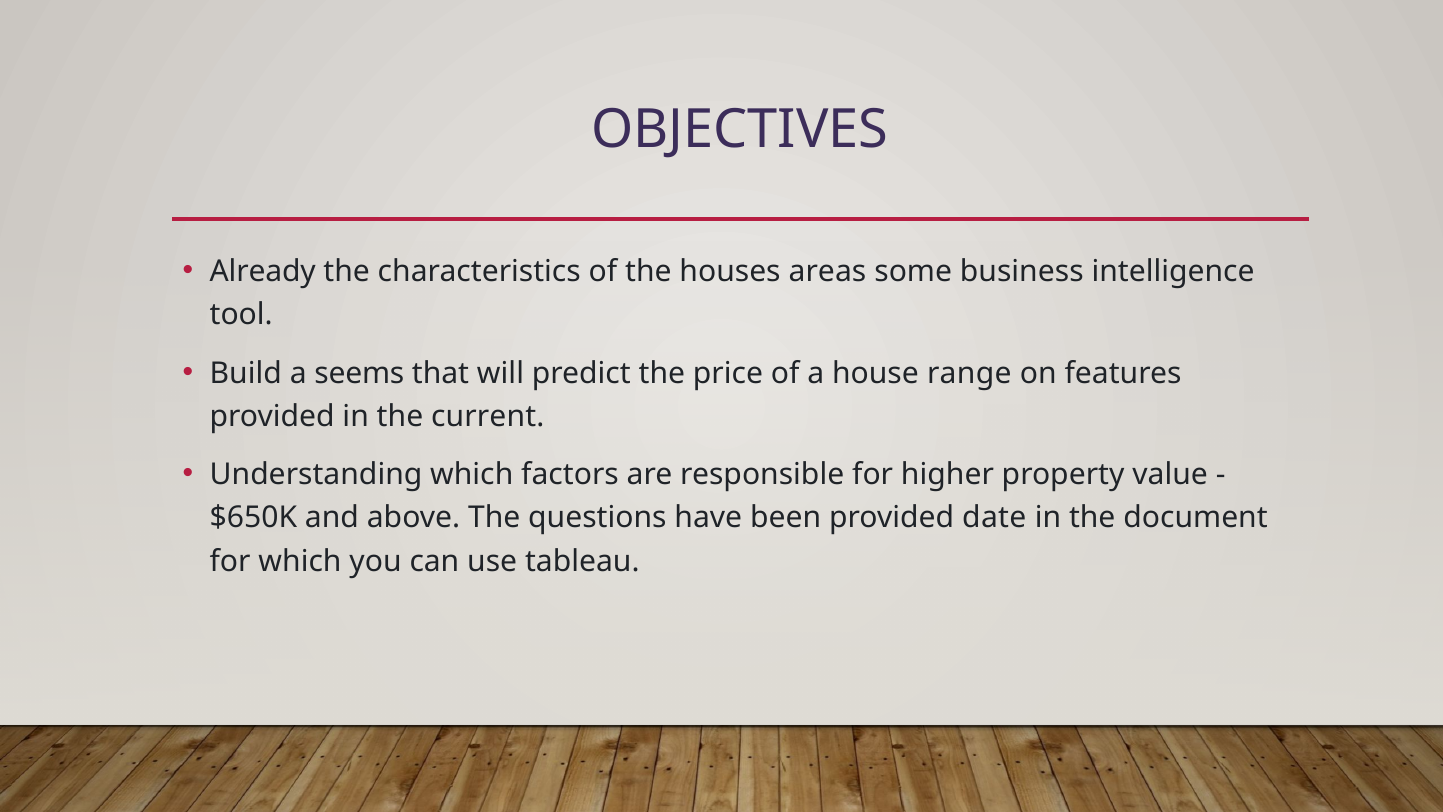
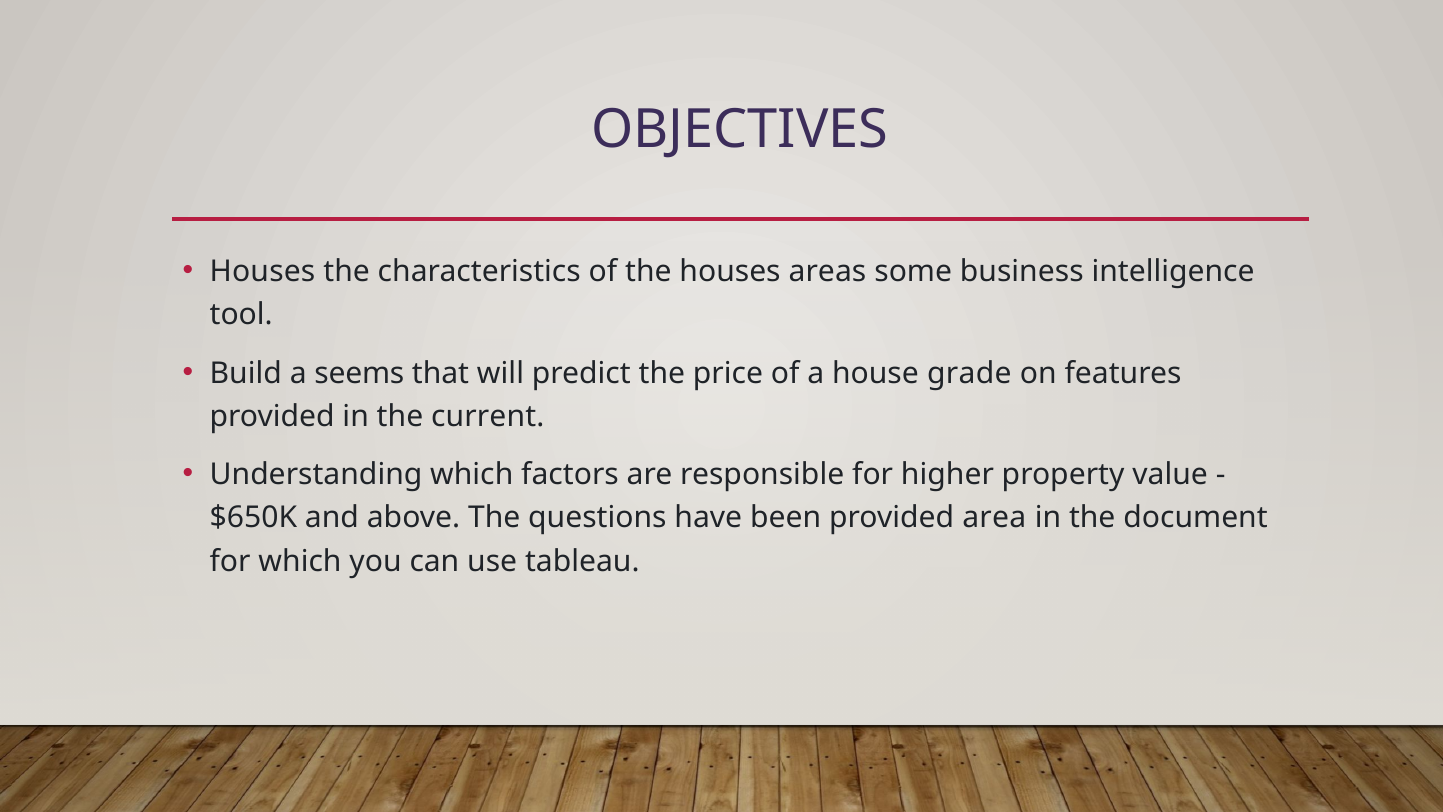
Already at (263, 271): Already -> Houses
range: range -> grade
date: date -> area
